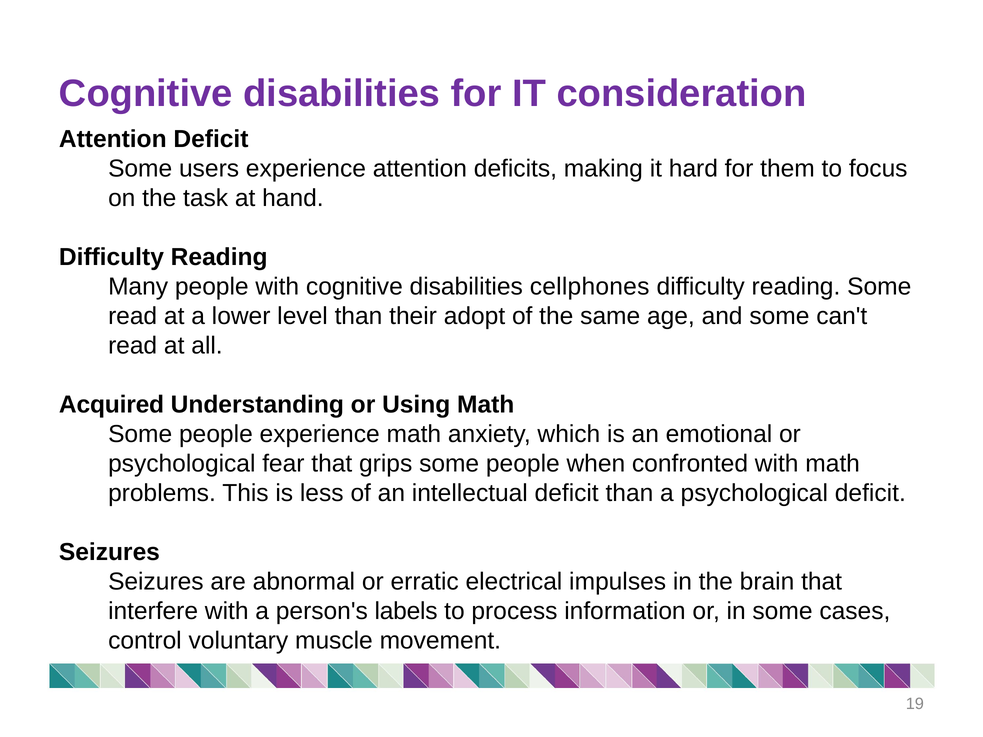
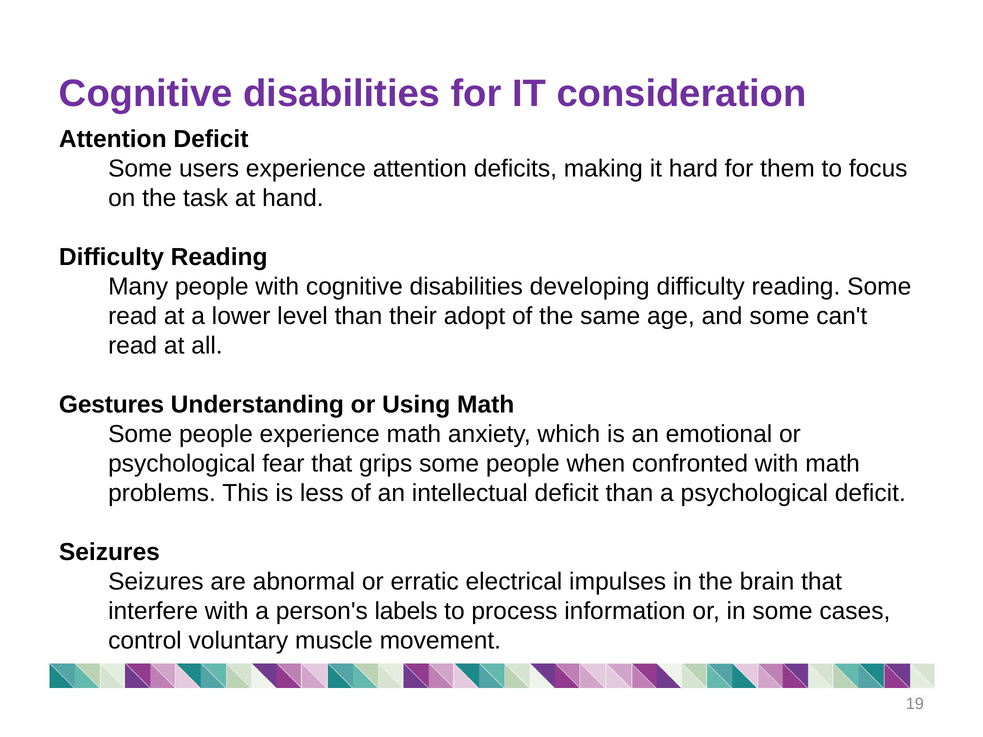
cellphones: cellphones -> developing
Acquired: Acquired -> Gestures
